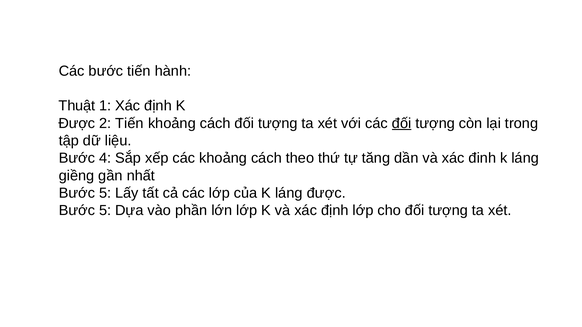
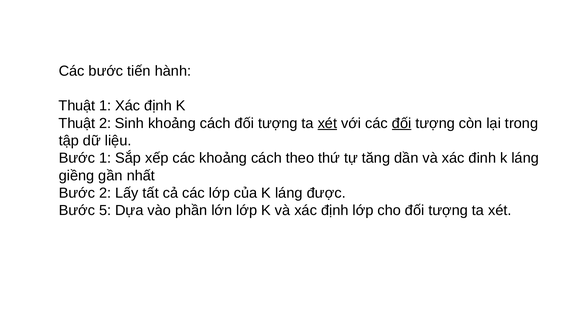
Được at (77, 123): Được -> Thuật
2 Tiến: Tiến -> Sinh
xét at (327, 123) underline: none -> present
Bước 4: 4 -> 1
5 at (105, 193): 5 -> 2
